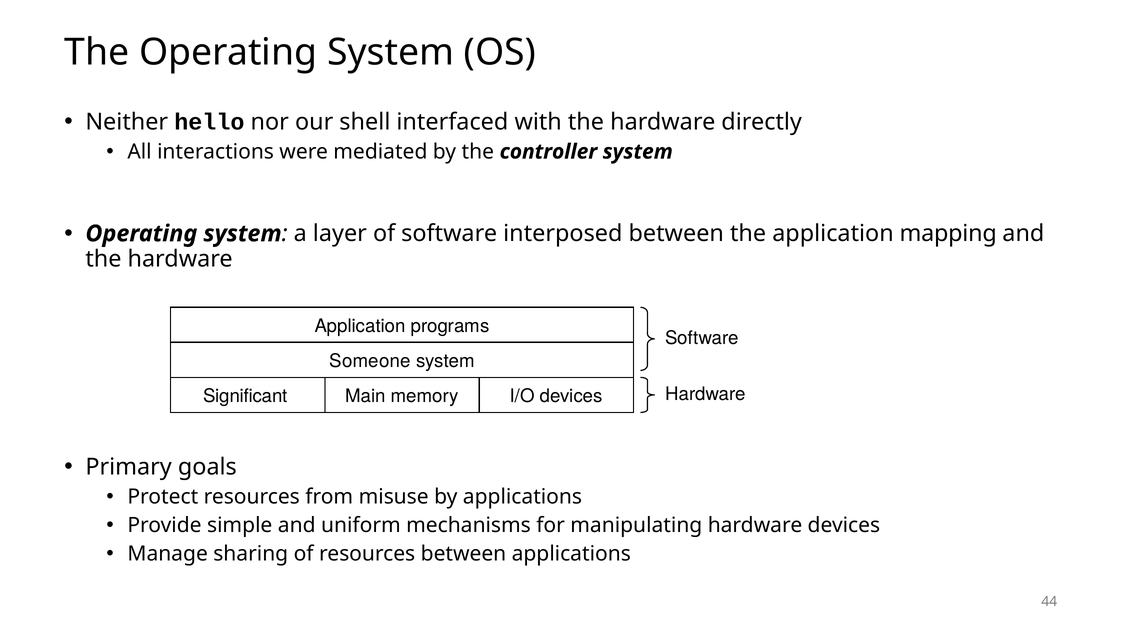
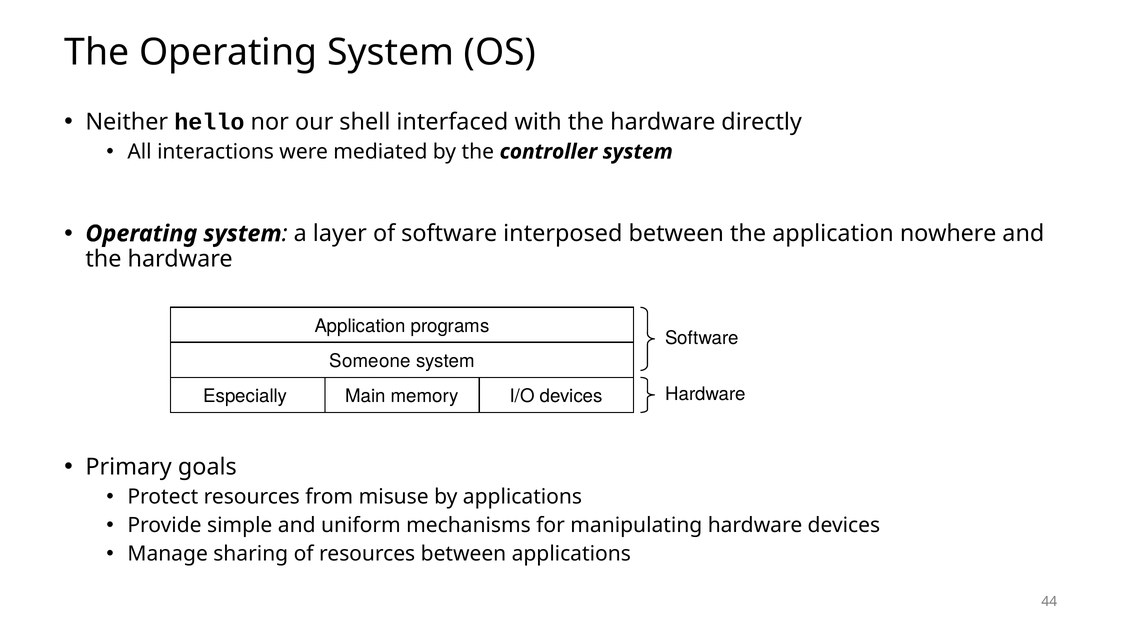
mapping: mapping -> nowhere
Significant: Significant -> Especially
